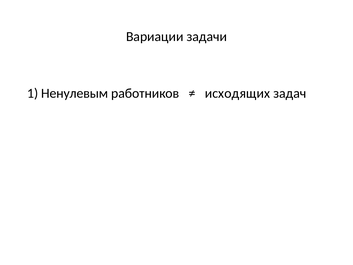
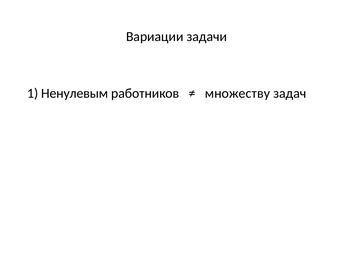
исходящих: исходящих -> множеству
